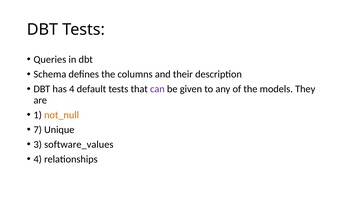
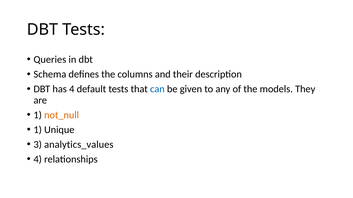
can colour: purple -> blue
7 at (38, 130): 7 -> 1
software_values: software_values -> analytics_values
